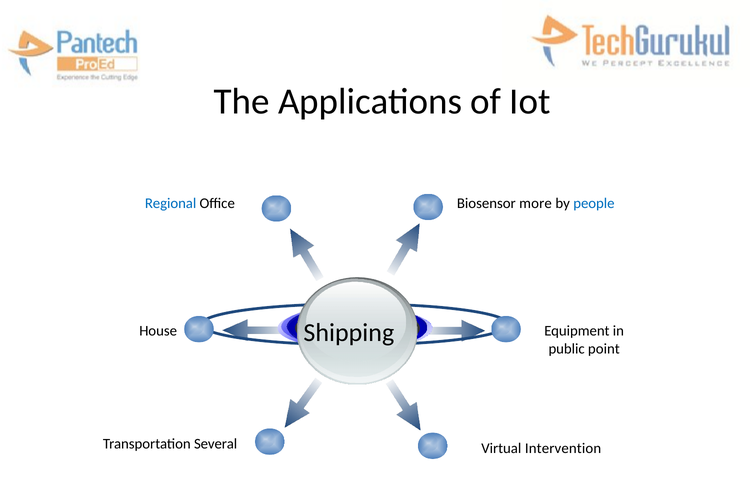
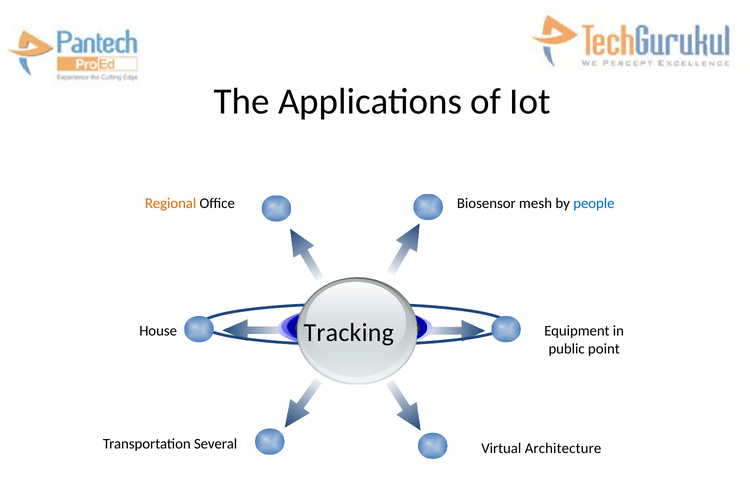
Regional colour: blue -> orange
more: more -> mesh
Shipping: Shipping -> Tracking
Intervention: Intervention -> Architecture
